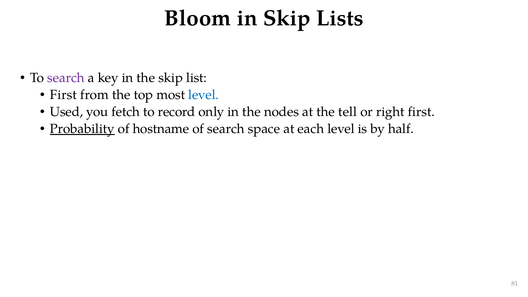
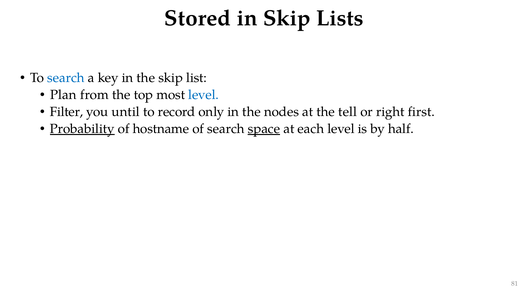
Bloom: Bloom -> Stored
search at (66, 78) colour: purple -> blue
First at (63, 95): First -> Plan
Used: Used -> Filter
fetch: fetch -> until
space underline: none -> present
